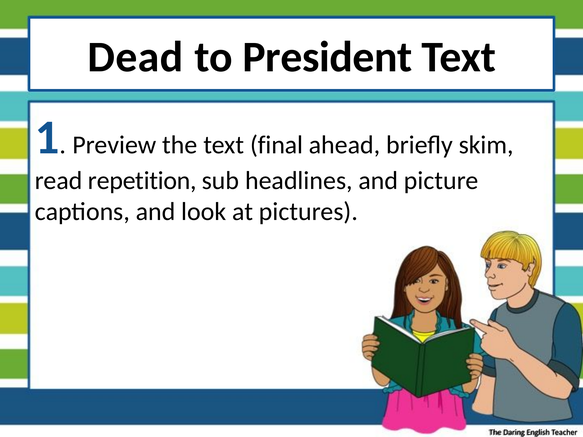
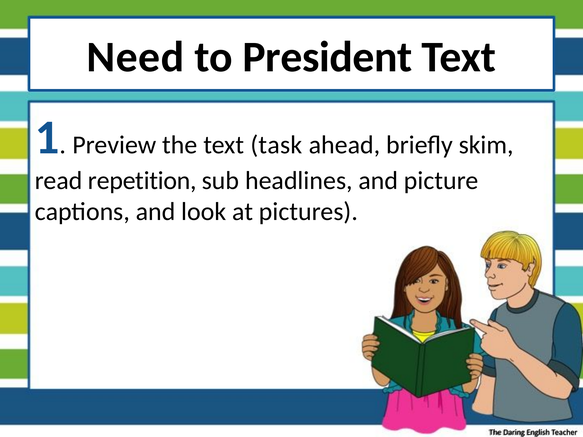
Dead: Dead -> Need
final: final -> task
